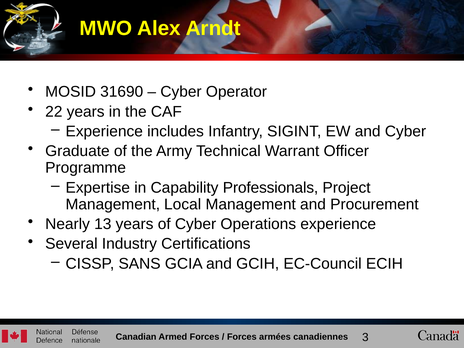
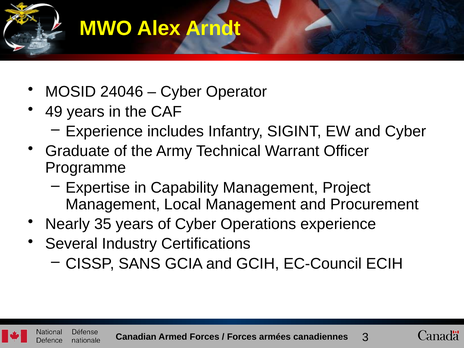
31690: 31690 -> 24046
22: 22 -> 49
Capability Professionals: Professionals -> Management
13: 13 -> 35
